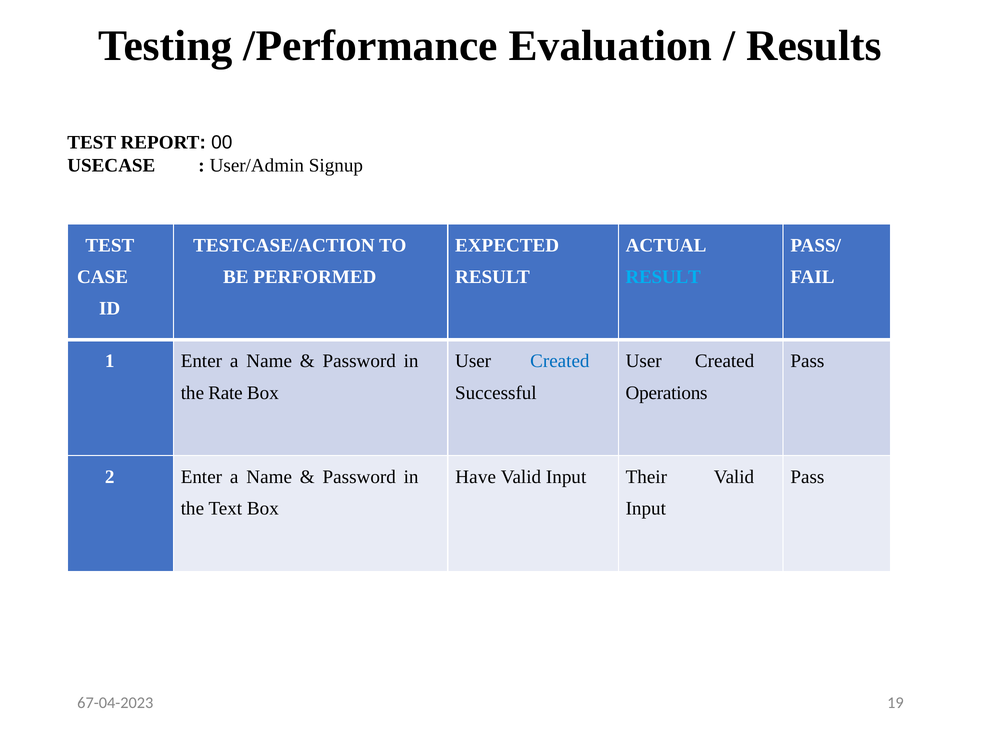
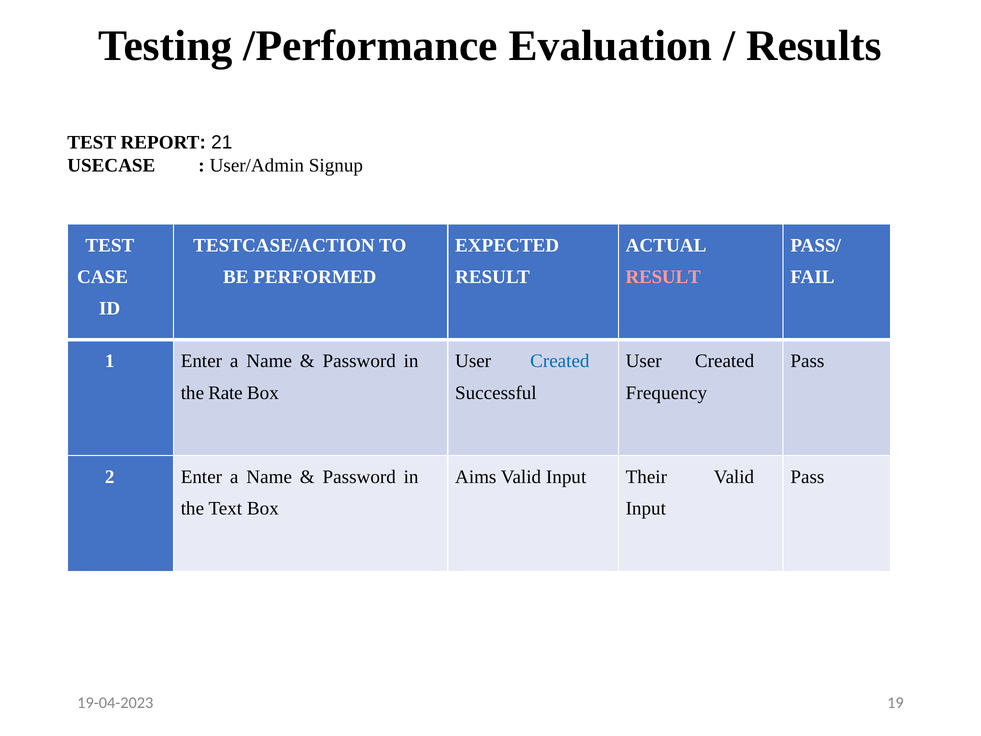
00: 00 -> 21
RESULT at (663, 277) colour: light blue -> pink
Operations: Operations -> Frequency
Have: Have -> Aims
67-04-2023: 67-04-2023 -> 19-04-2023
